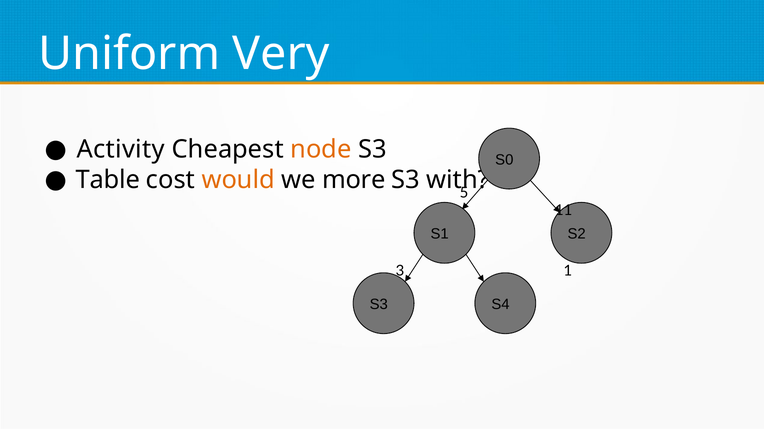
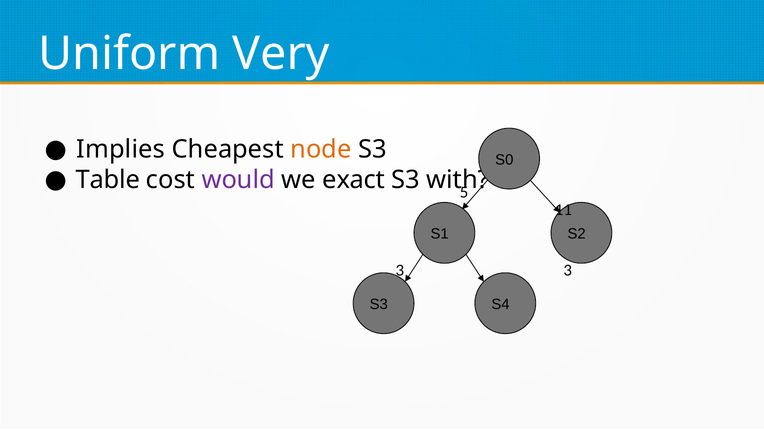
Activity: Activity -> Implies
would colour: orange -> purple
more: more -> exact
3 1: 1 -> 3
